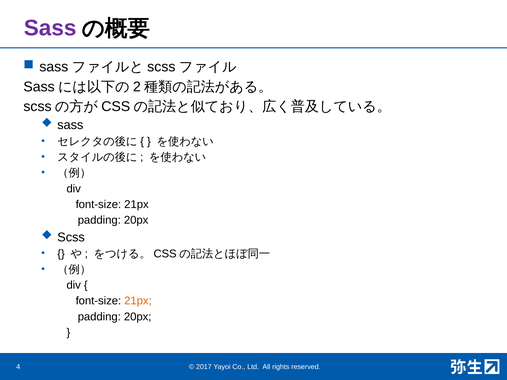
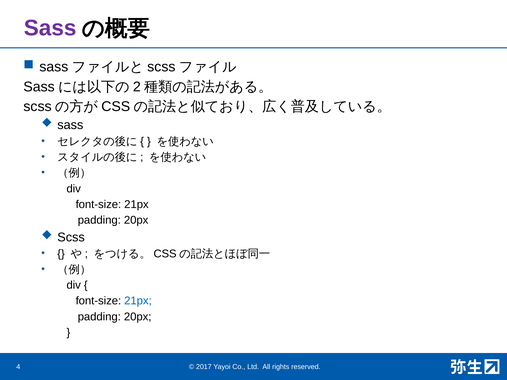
21px at (138, 301) colour: orange -> blue
